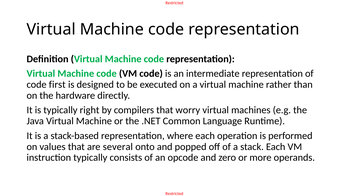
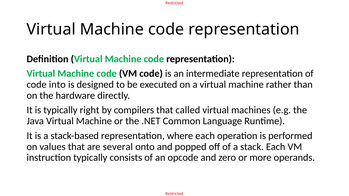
first: first -> into
worry: worry -> called
